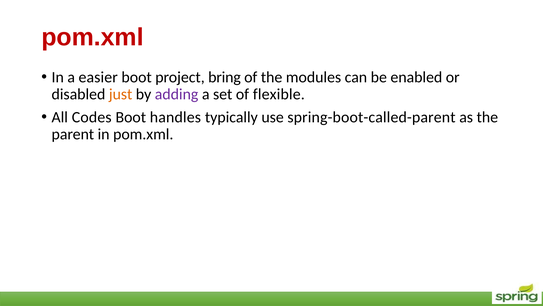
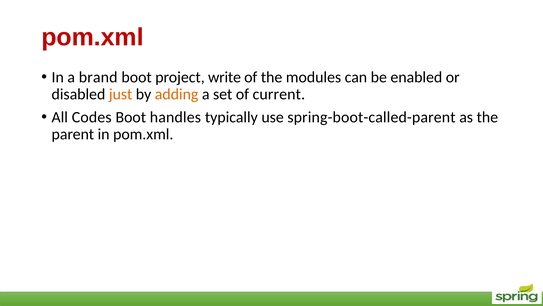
easier: easier -> brand
bring: bring -> write
adding colour: purple -> orange
flexible: flexible -> current
